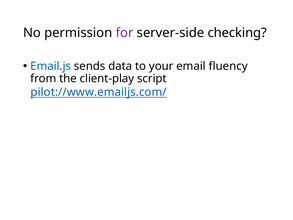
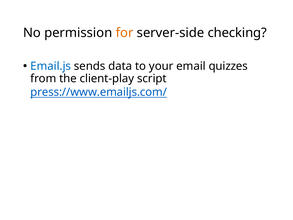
for colour: purple -> orange
fluency: fluency -> quizzes
pilot://www.emailjs.com/: pilot://www.emailjs.com/ -> press://www.emailjs.com/
